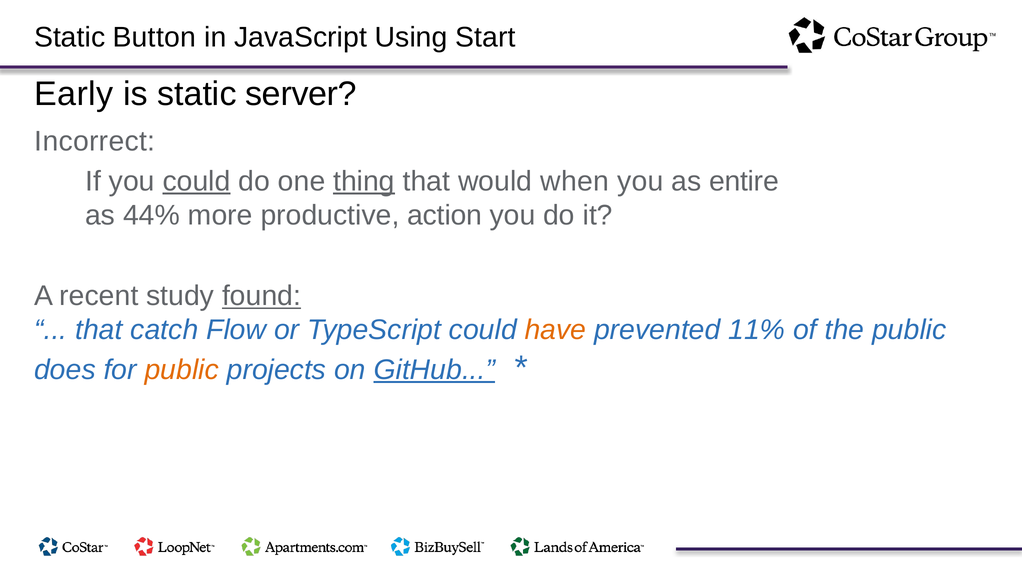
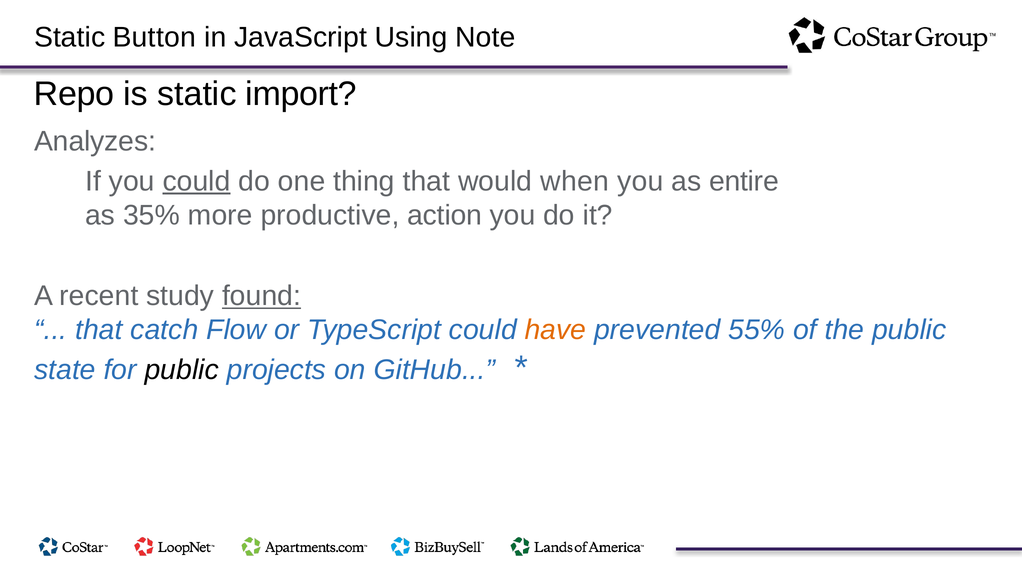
Start: Start -> Note
Early: Early -> Repo
server: server -> import
Incorrect: Incorrect -> Analyzes
thing underline: present -> none
44%: 44% -> 35%
11%: 11% -> 55%
does: does -> state
public at (182, 370) colour: orange -> black
GitHub underline: present -> none
